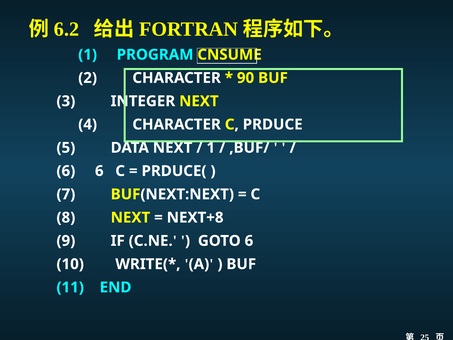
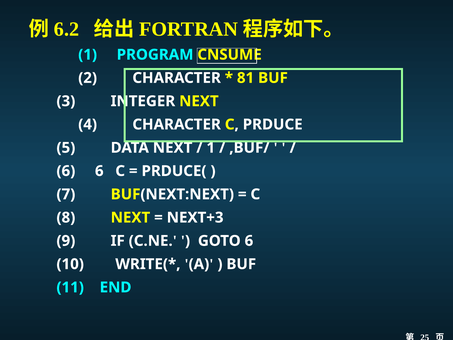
90: 90 -> 81
NEXT+8: NEXT+8 -> NEXT+3
